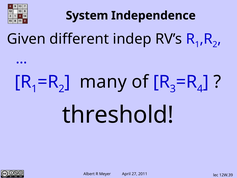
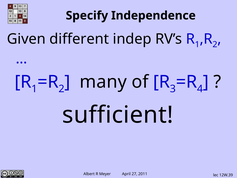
System: System -> Specify
threshold: threshold -> sufficient
